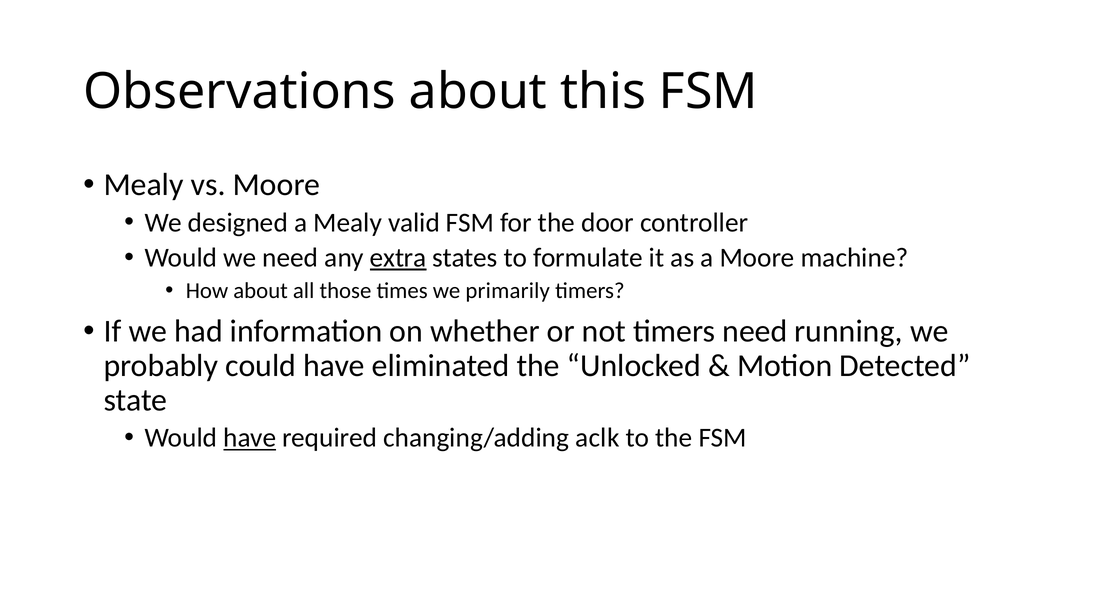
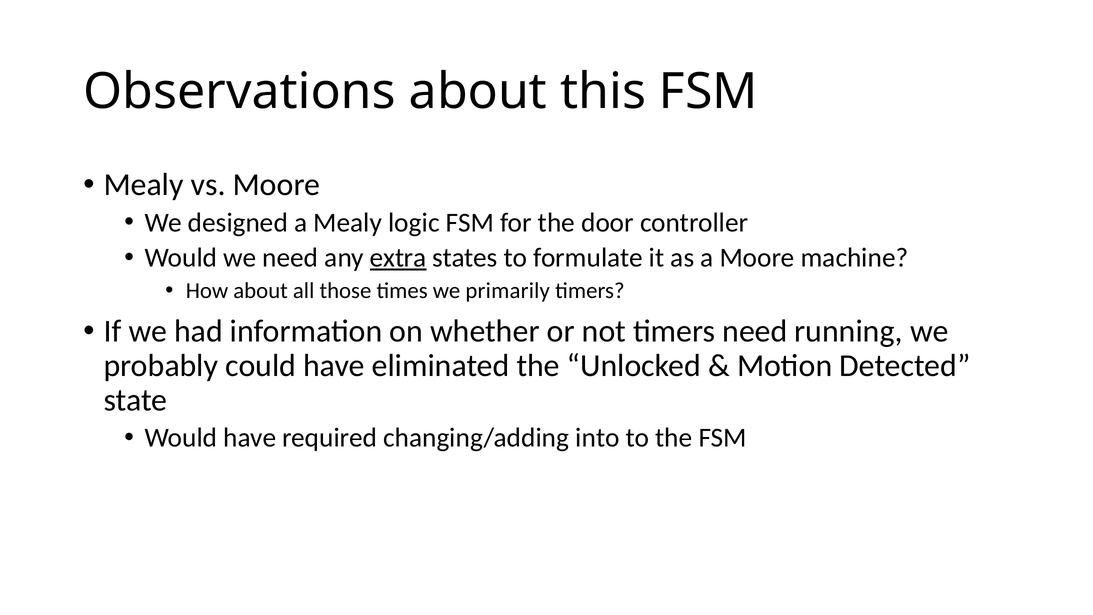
valid: valid -> logic
have at (250, 438) underline: present -> none
aclk: aclk -> into
